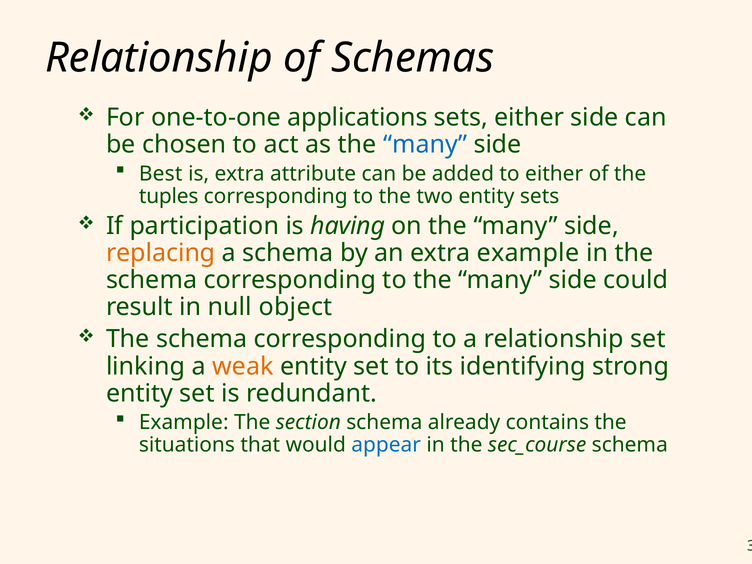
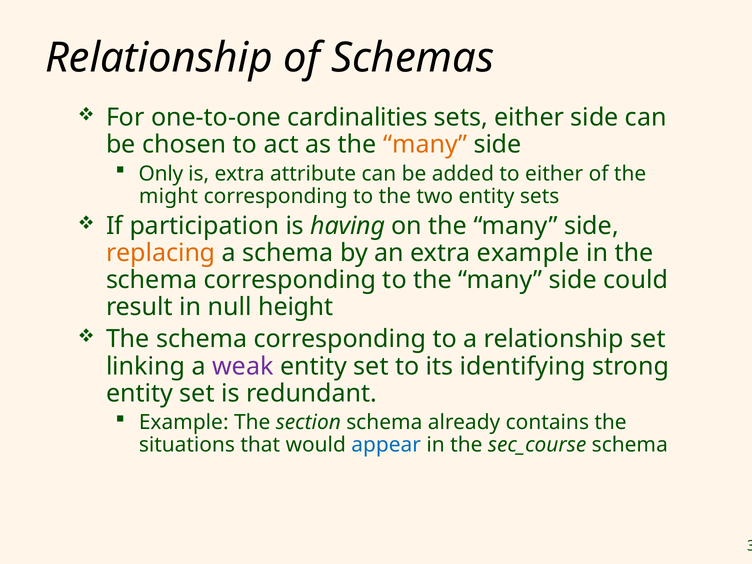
applications: applications -> cardinalities
many at (425, 145) colour: blue -> orange
Best: Best -> Only
tuples: tuples -> might
object: object -> height
weak colour: orange -> purple
